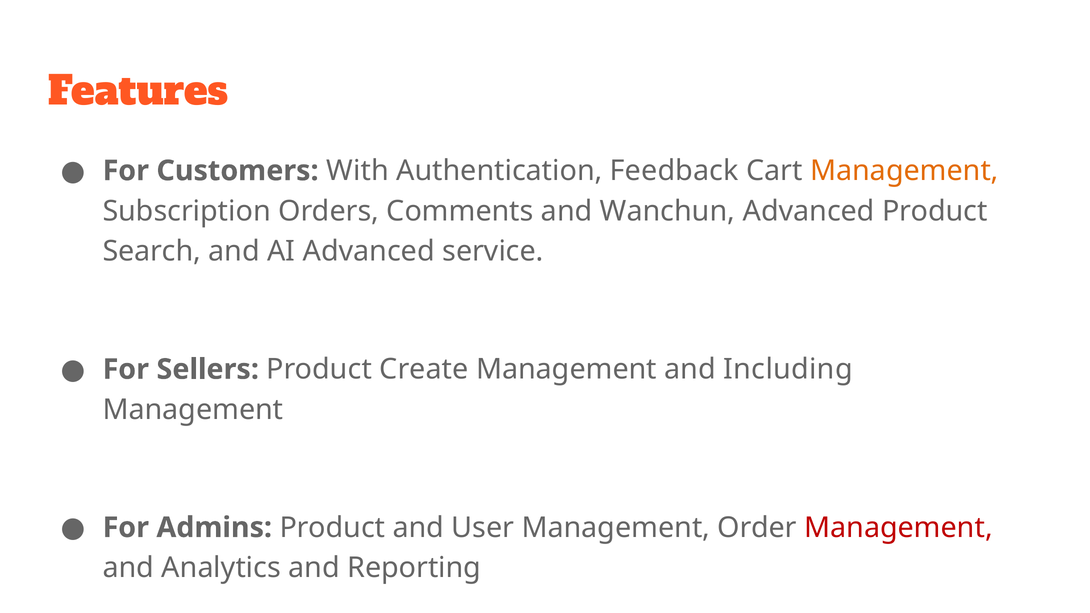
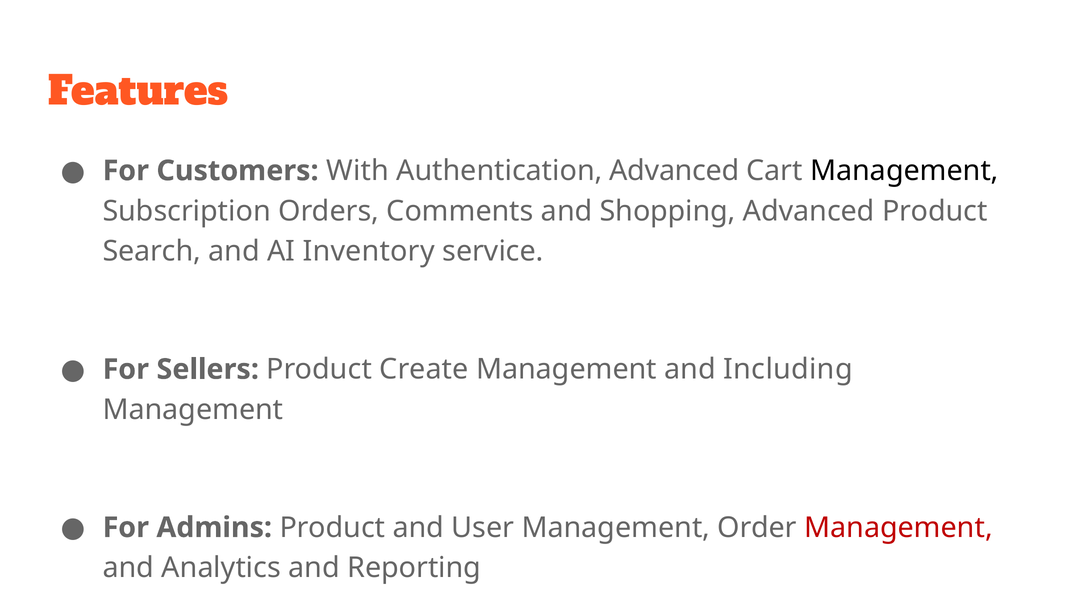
Authentication Feedback: Feedback -> Advanced
Management at (904, 171) colour: orange -> black
Wanchun: Wanchun -> Shopping
AI Advanced: Advanced -> Inventory
